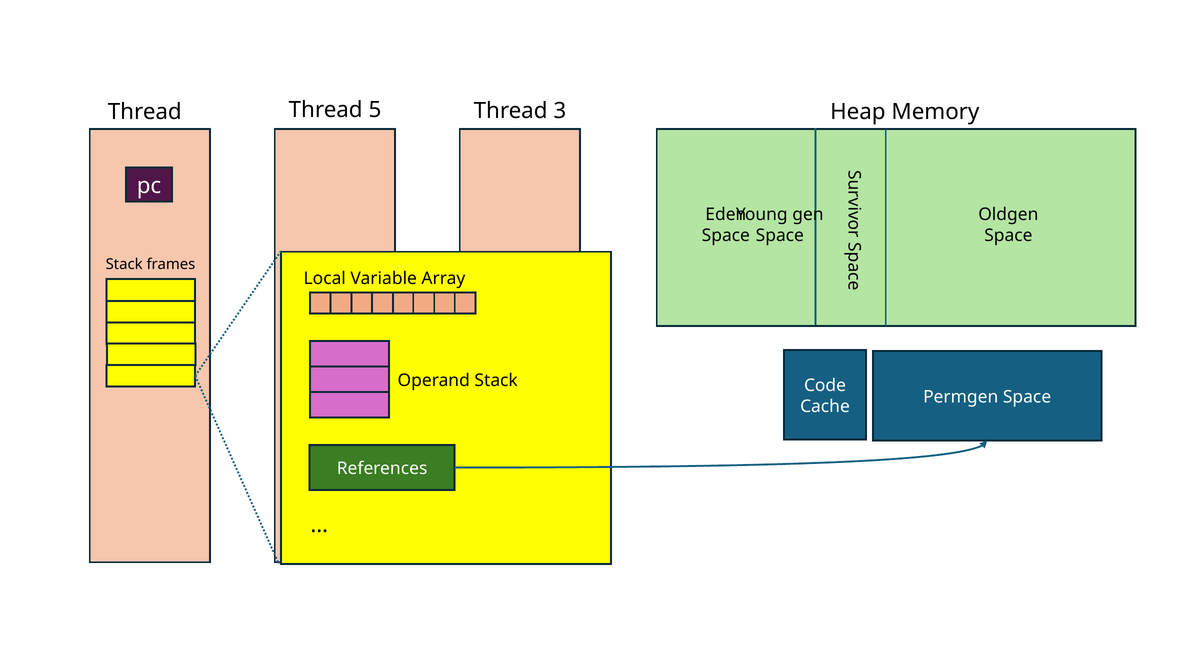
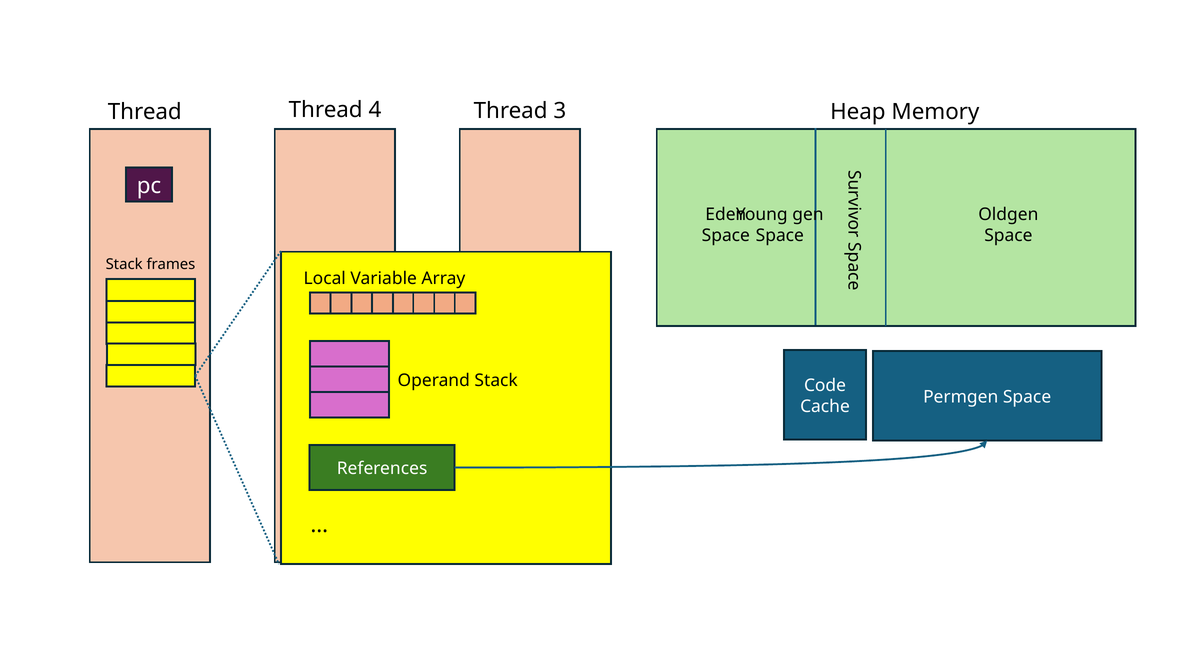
5: 5 -> 4
